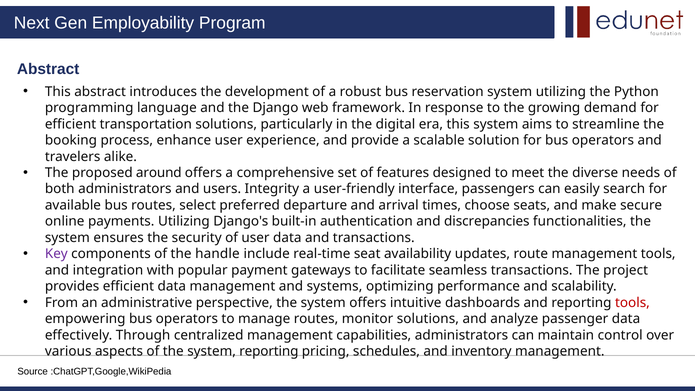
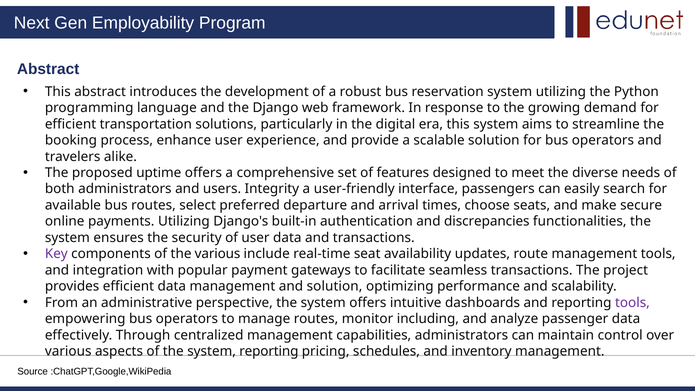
around: around -> uptime
the handle: handle -> various
and systems: systems -> solution
tools at (632, 303) colour: red -> purple
monitor solutions: solutions -> including
